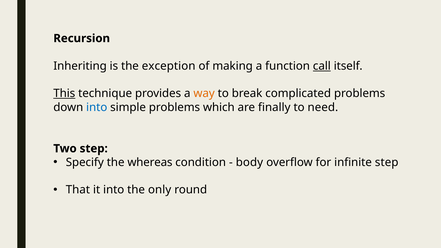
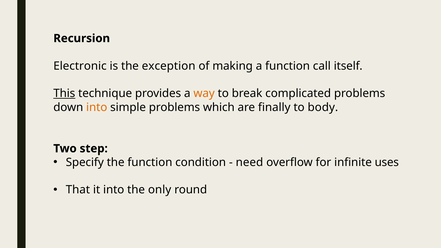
Inheriting: Inheriting -> Electronic
call underline: present -> none
into at (97, 107) colour: blue -> orange
need: need -> body
the whereas: whereas -> function
body: body -> need
infinite step: step -> uses
